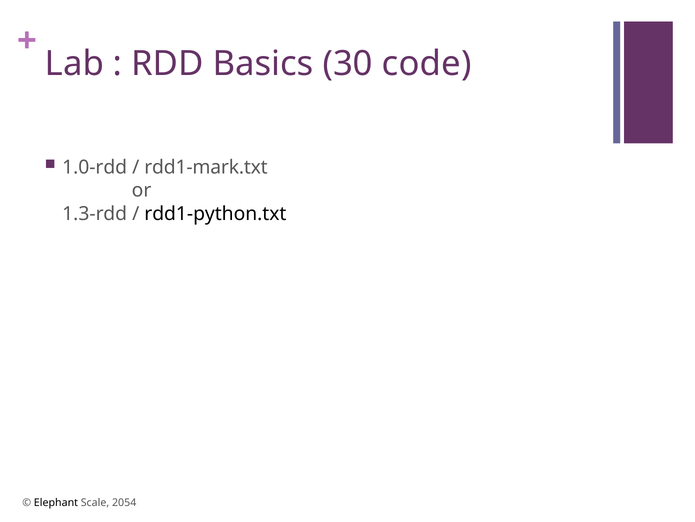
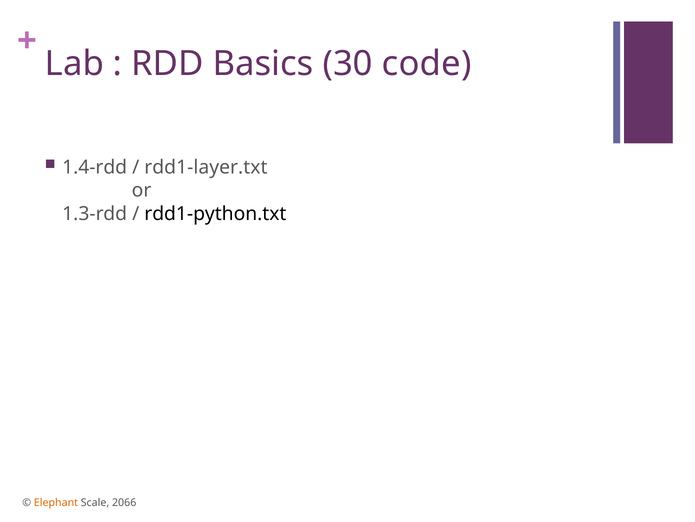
1.0-rdd: 1.0-rdd -> 1.4-rdd
rdd1-mark.txt: rdd1-mark.txt -> rdd1-layer.txt
Elephant colour: black -> orange
2054: 2054 -> 2066
